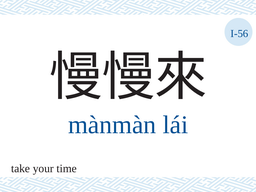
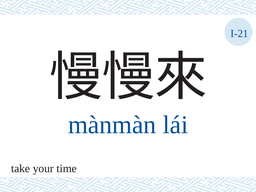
I-56: I-56 -> I-21
